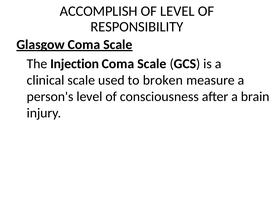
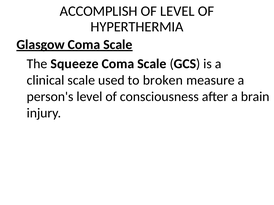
RESPONSIBILITY: RESPONSIBILITY -> HYPERTHERMIA
Injection: Injection -> Squeeze
